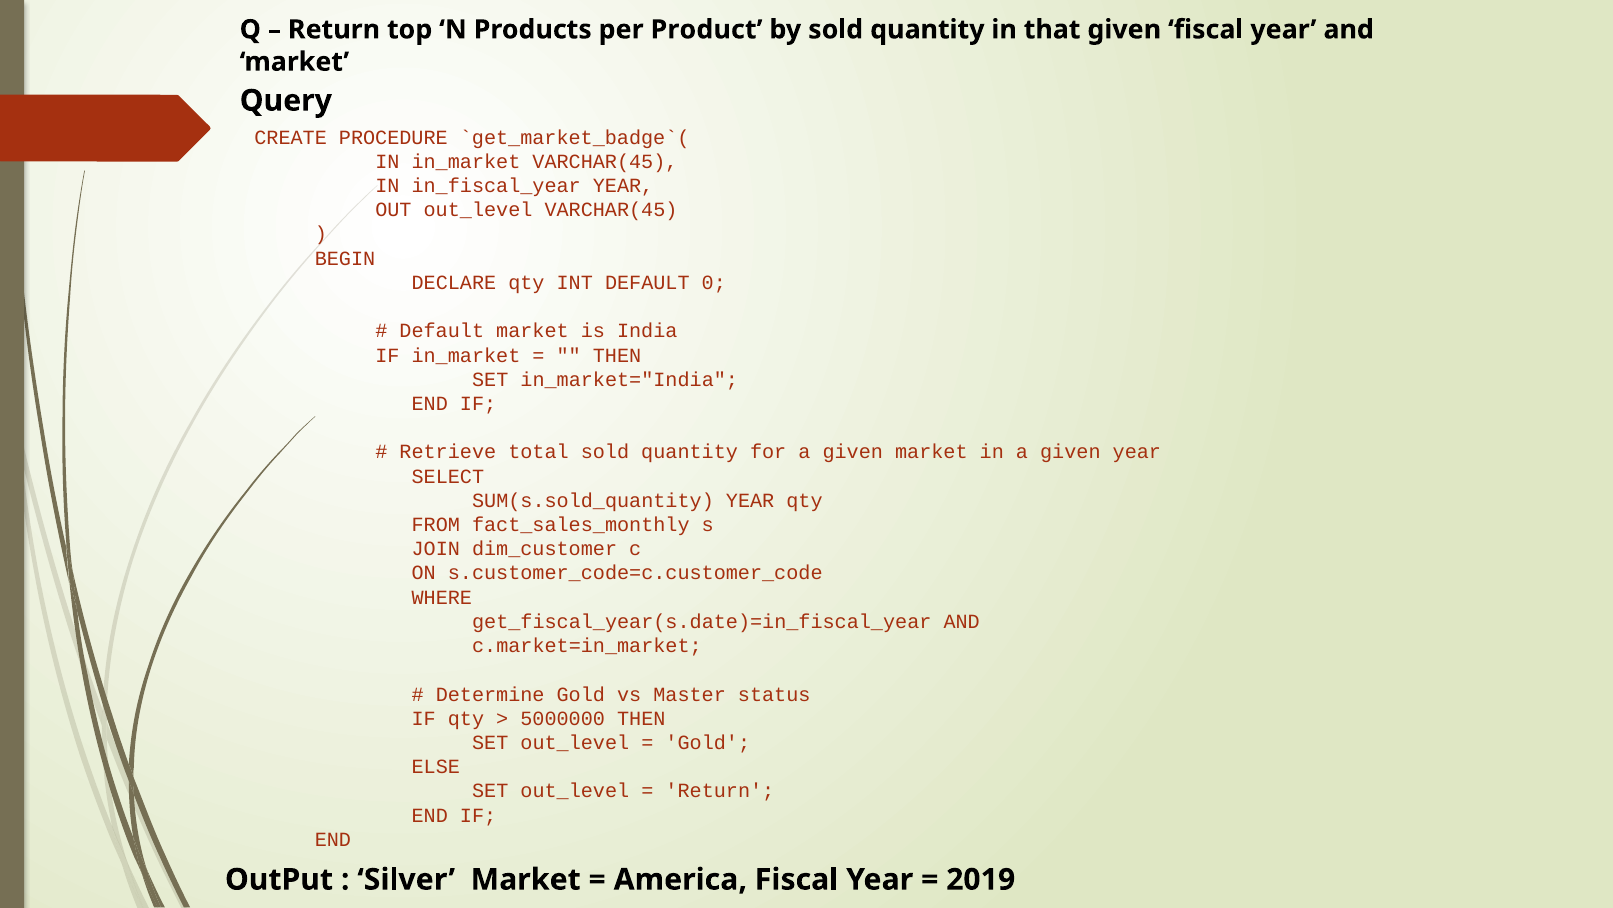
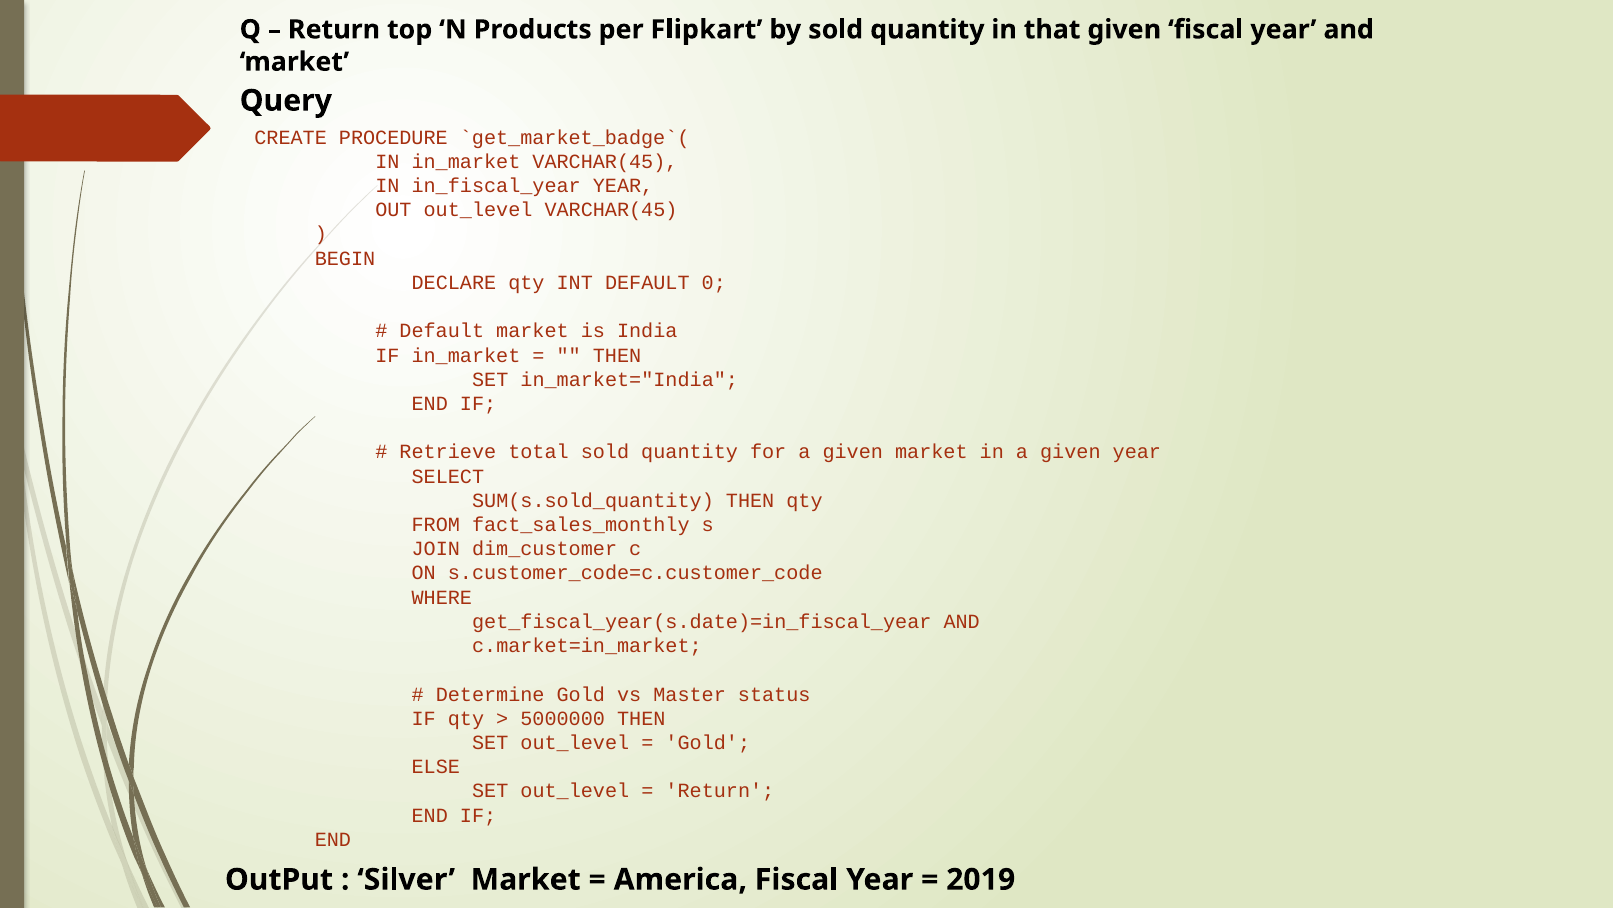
Product: Product -> Flipkart
SUM(s.sold_quantity YEAR: YEAR -> THEN
